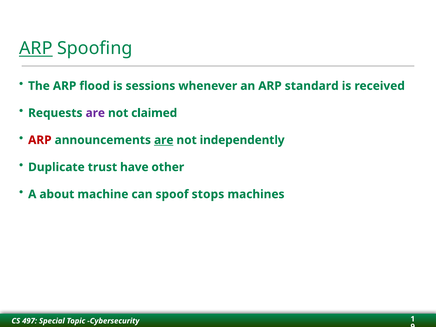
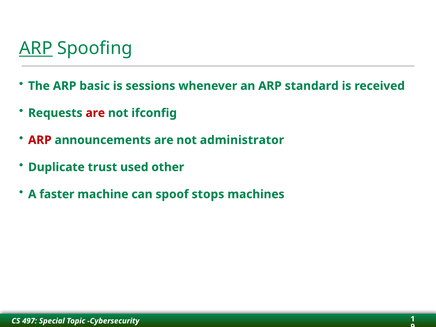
flood: flood -> basic
are at (95, 113) colour: purple -> red
claimed: claimed -> ifconfig
are at (164, 140) underline: present -> none
independently: independently -> administrator
have: have -> used
about: about -> faster
